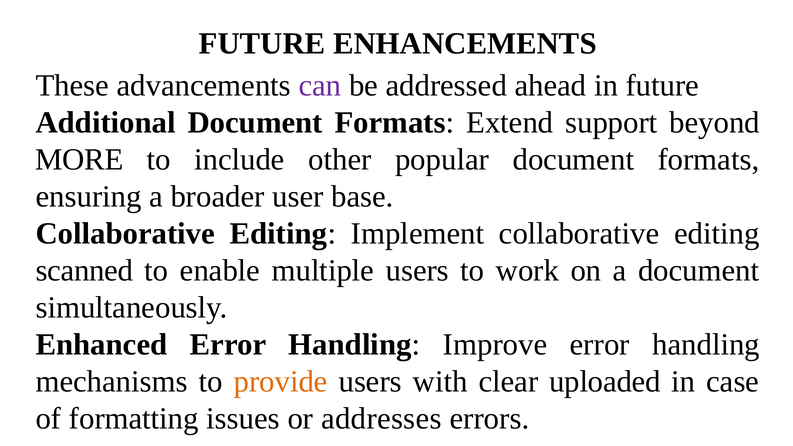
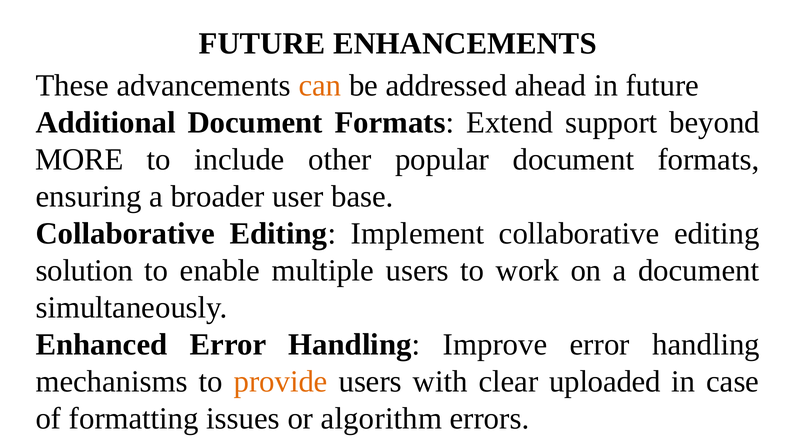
can colour: purple -> orange
scanned: scanned -> solution
addresses: addresses -> algorithm
